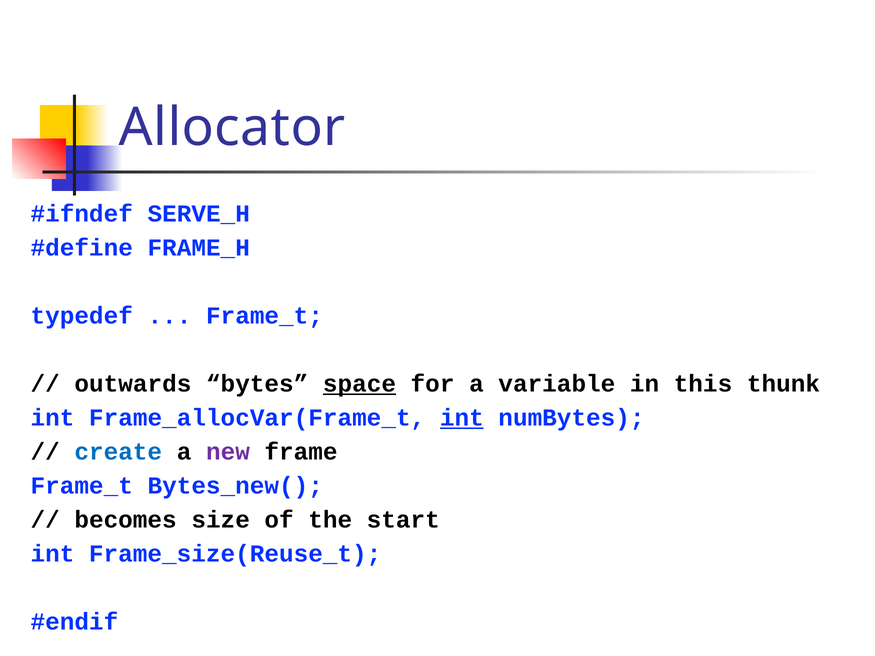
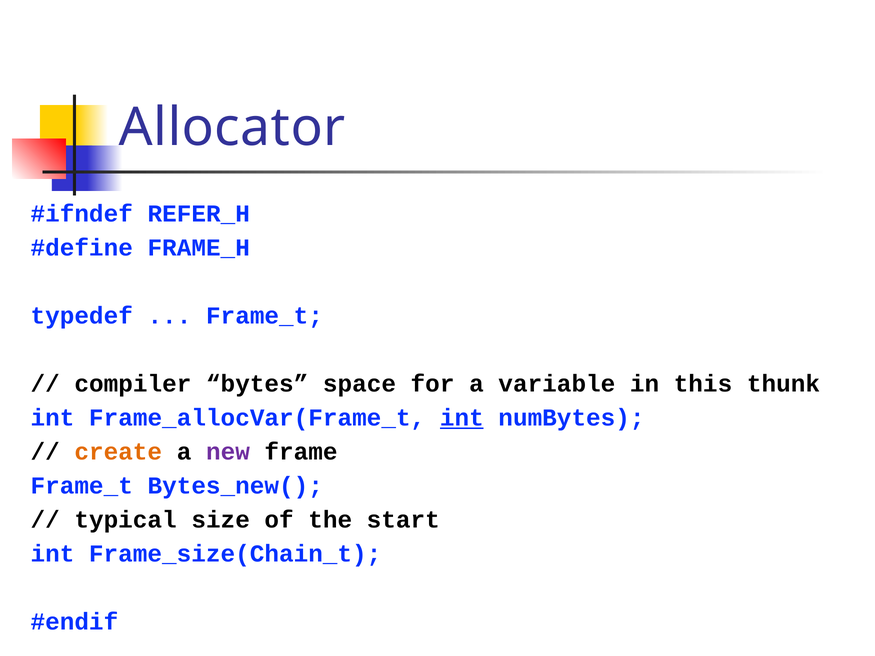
SERVE_H: SERVE_H -> REFER_H
outwards: outwards -> compiler
space underline: present -> none
create colour: blue -> orange
becomes: becomes -> typical
Frame_size(Reuse_t: Frame_size(Reuse_t -> Frame_size(Chain_t
